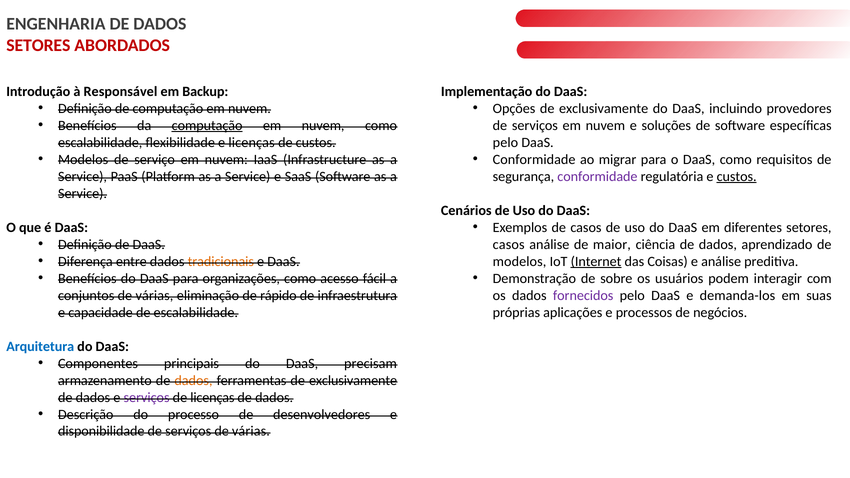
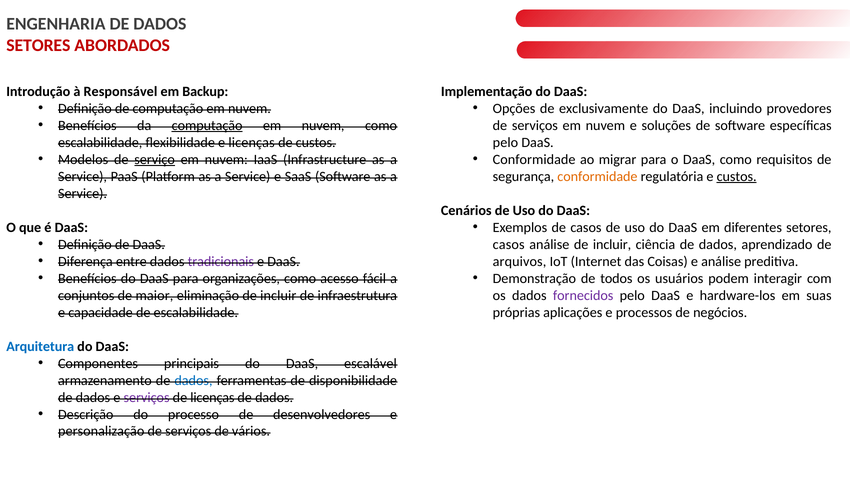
serviço underline: none -> present
conformidade at (597, 177) colour: purple -> orange
análise de maior: maior -> incluir
tradicionais colour: orange -> purple
modelos at (520, 261): modelos -> arquivos
Internet underline: present -> none
sobre: sobre -> todos
conjuntos de várias: várias -> maior
eliminação de rápido: rápido -> incluir
demanda-los: demanda-los -> hardware-los
precisam: precisam -> escalável
dados at (193, 380) colour: orange -> blue
ferramentas de exclusivamente: exclusivamente -> disponibilidade
disponibilidade: disponibilidade -> personalização
serviços de várias: várias -> vários
